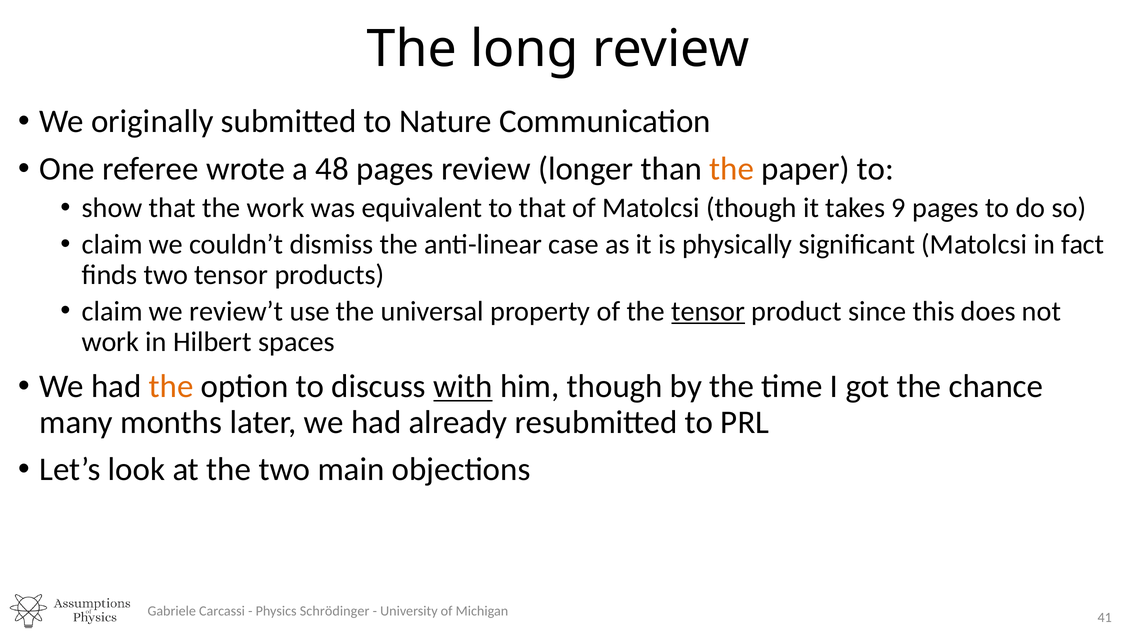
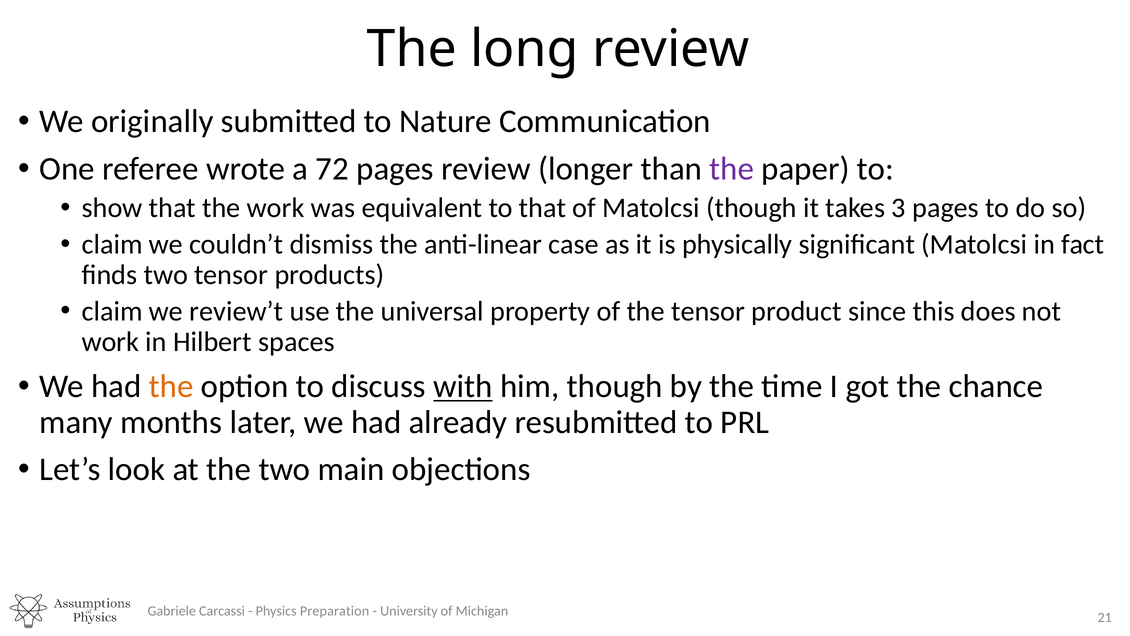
48: 48 -> 72
the at (732, 169) colour: orange -> purple
9: 9 -> 3
tensor at (708, 311) underline: present -> none
Schrödinger: Schrödinger -> Preparation
41: 41 -> 21
